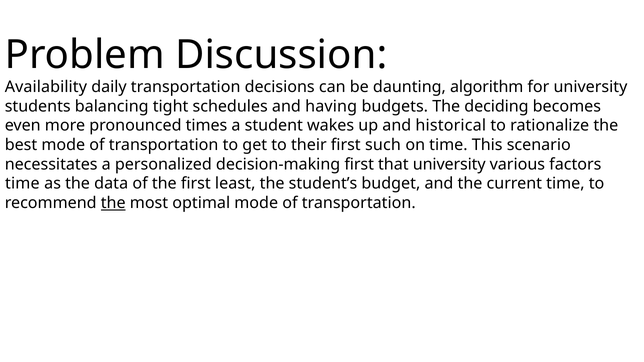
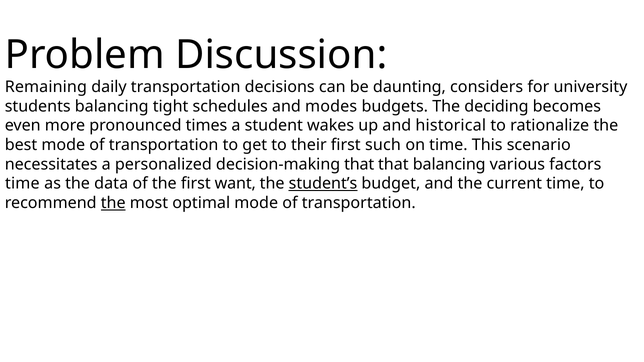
Availability: Availability -> Remaining
algorithm: algorithm -> considers
having: having -> modes
decision-making first: first -> that
that university: university -> balancing
least: least -> want
student’s underline: none -> present
